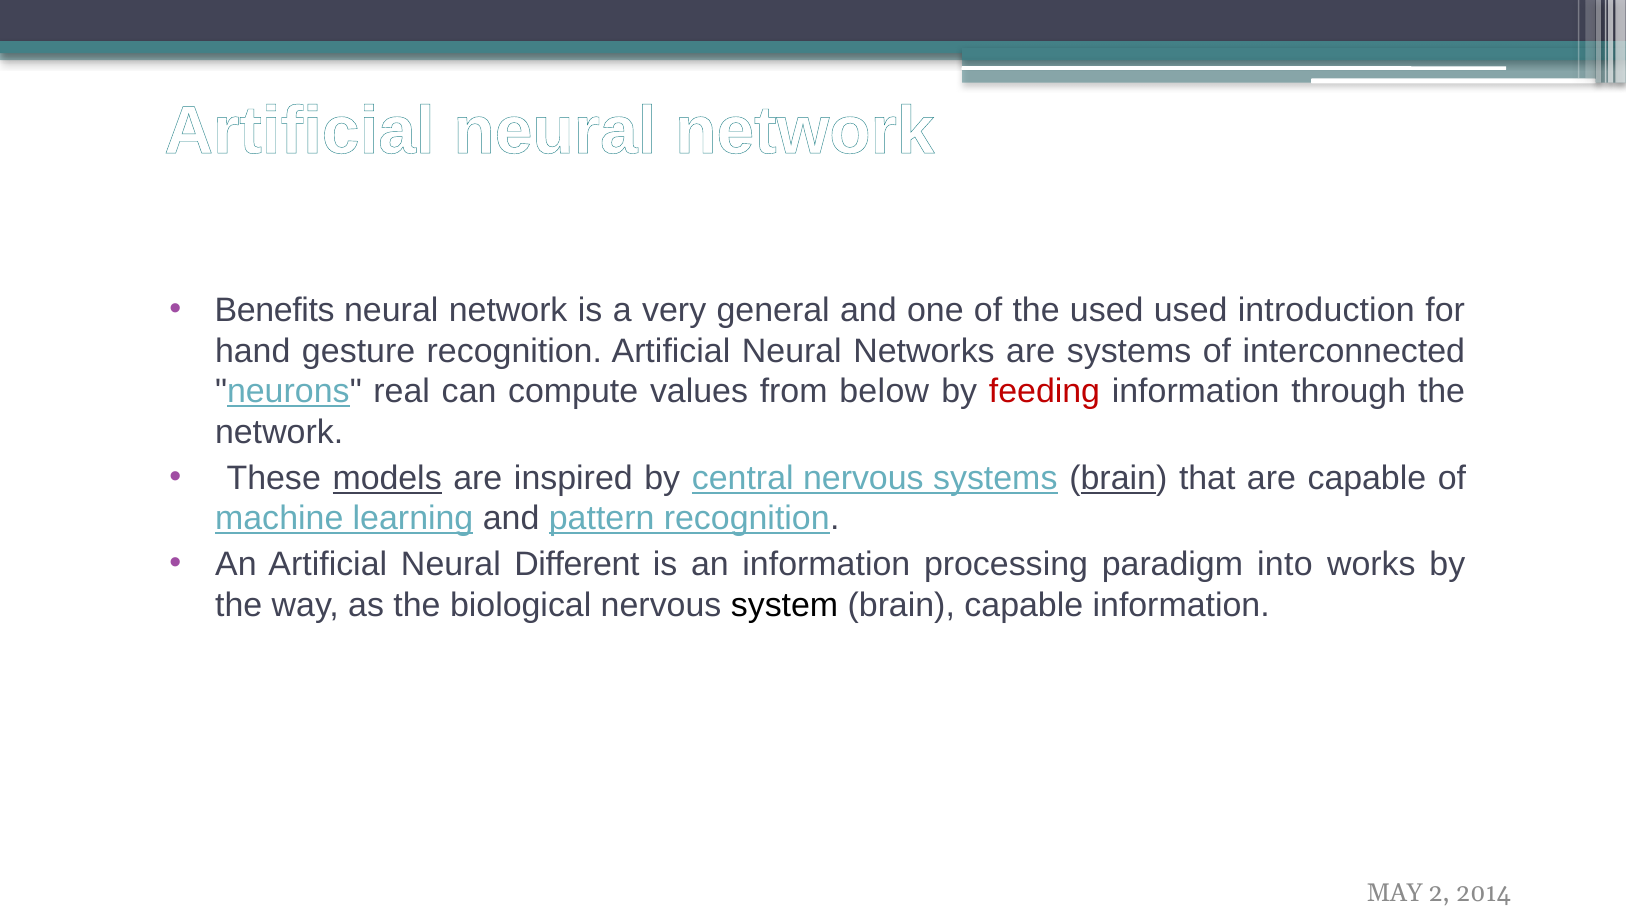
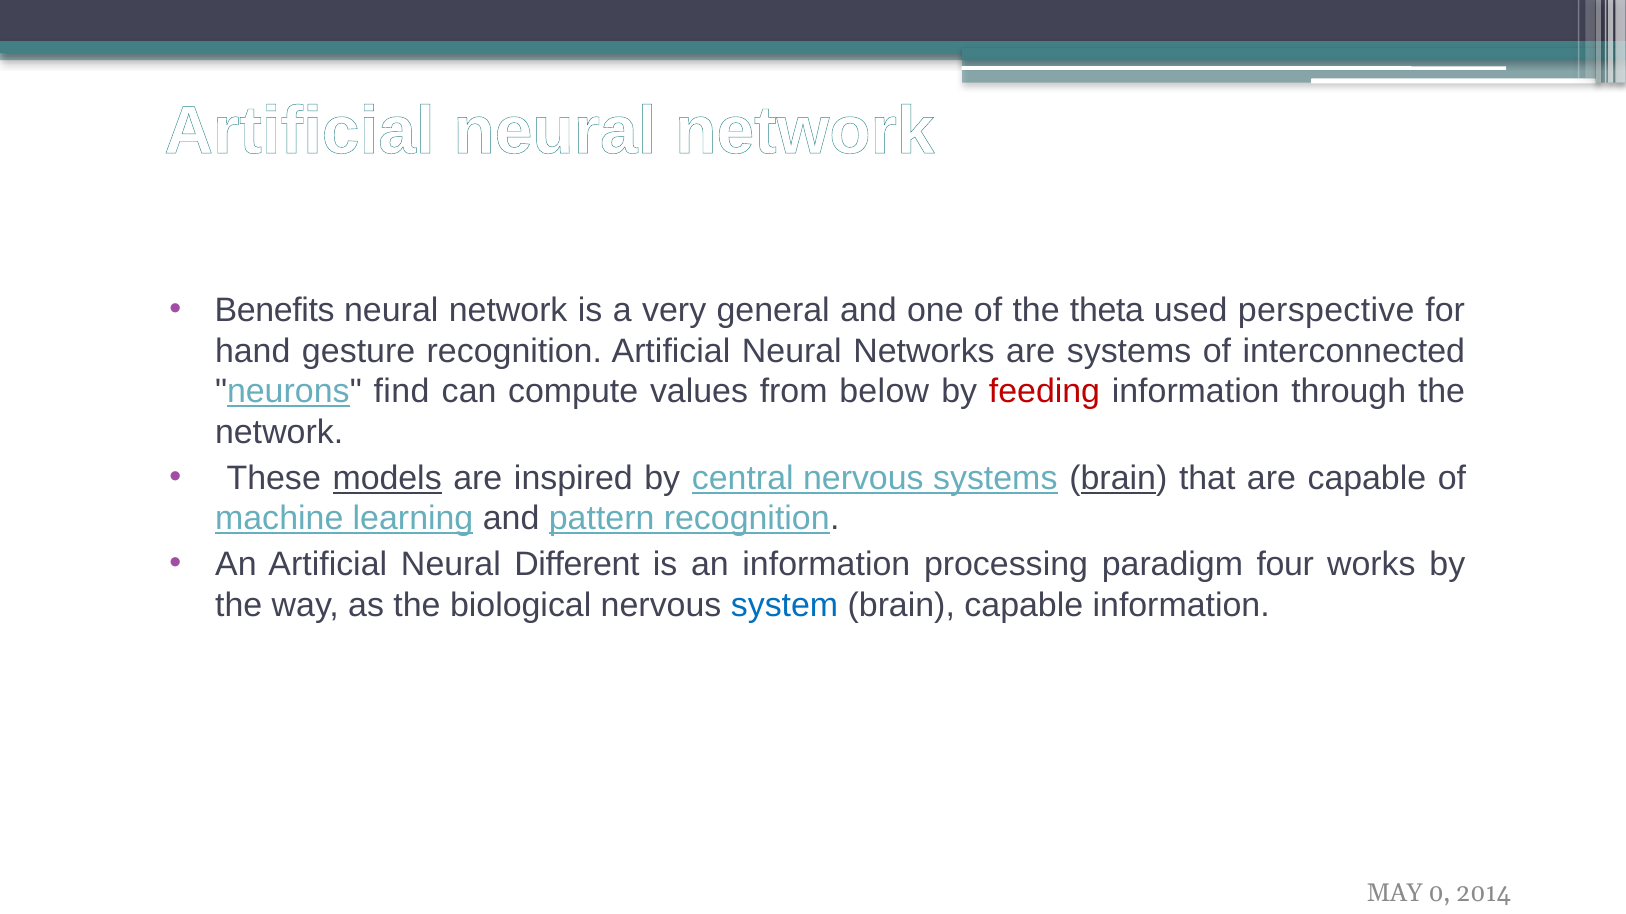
the used: used -> theta
introduction: introduction -> perspective
real: real -> find
into: into -> four
system colour: black -> blue
2: 2 -> 0
